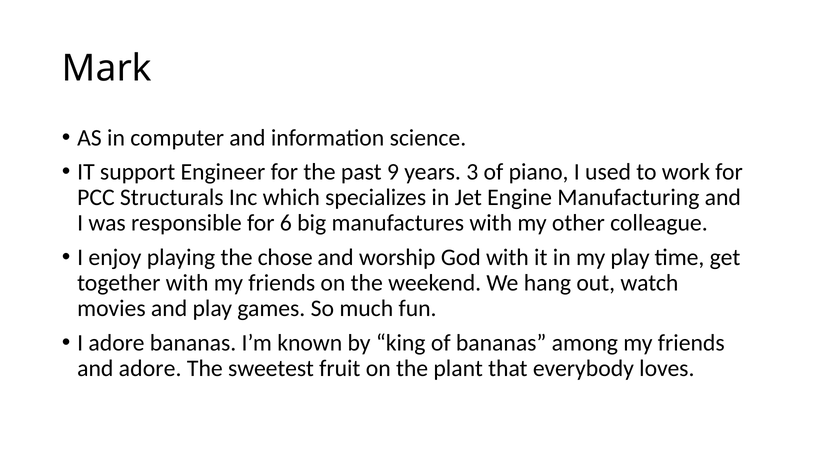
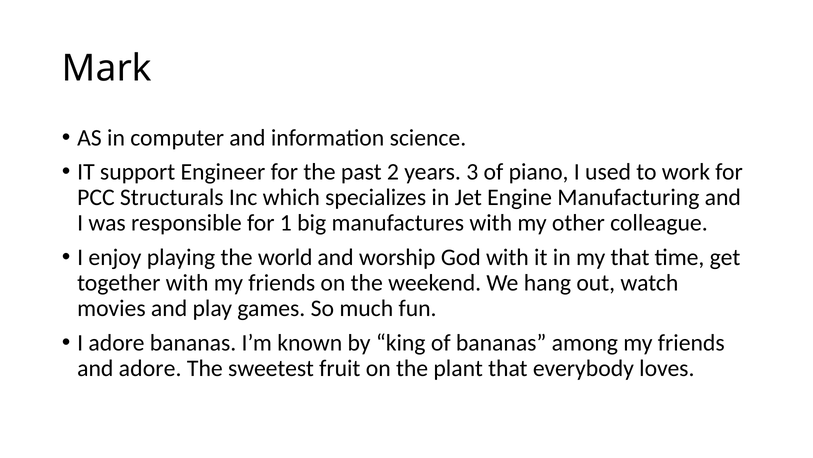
9: 9 -> 2
6: 6 -> 1
chose: chose -> world
my play: play -> that
